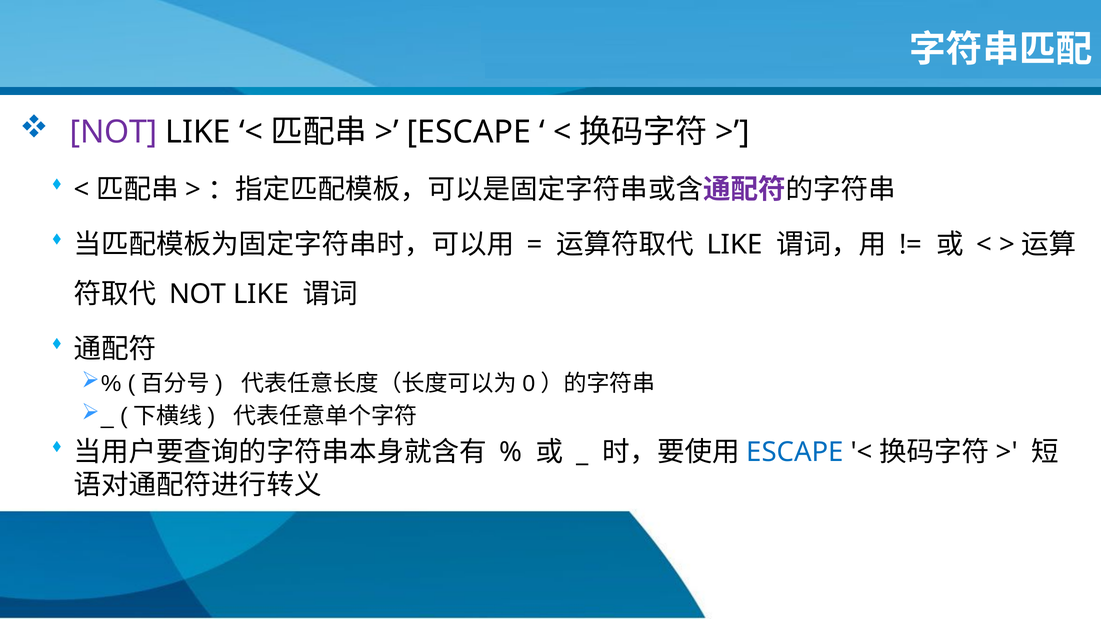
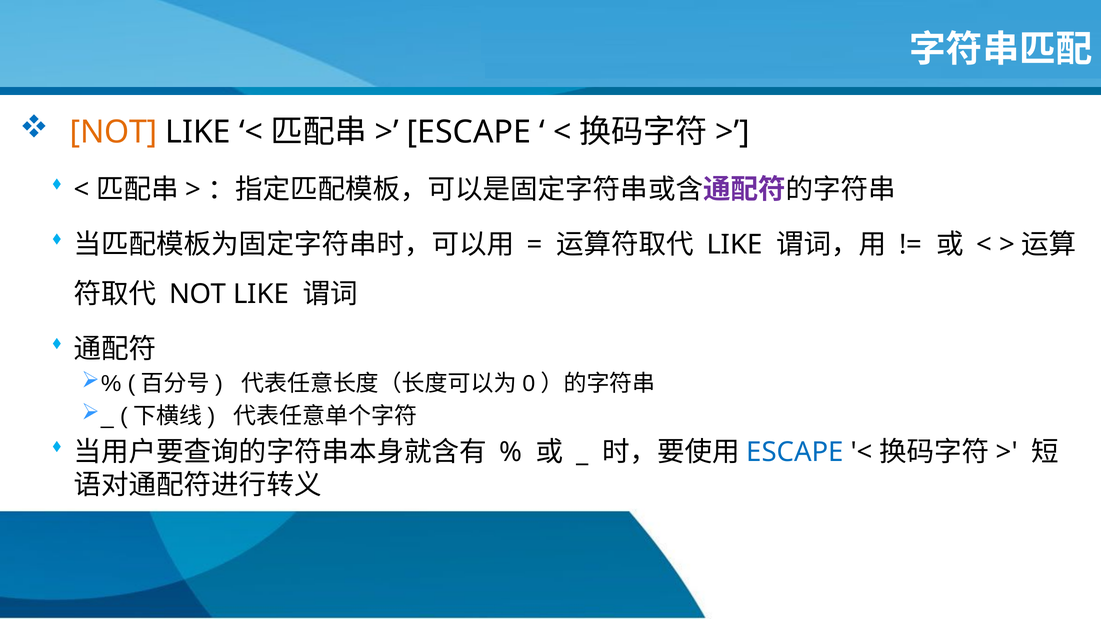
NOT at (114, 132) colour: purple -> orange
